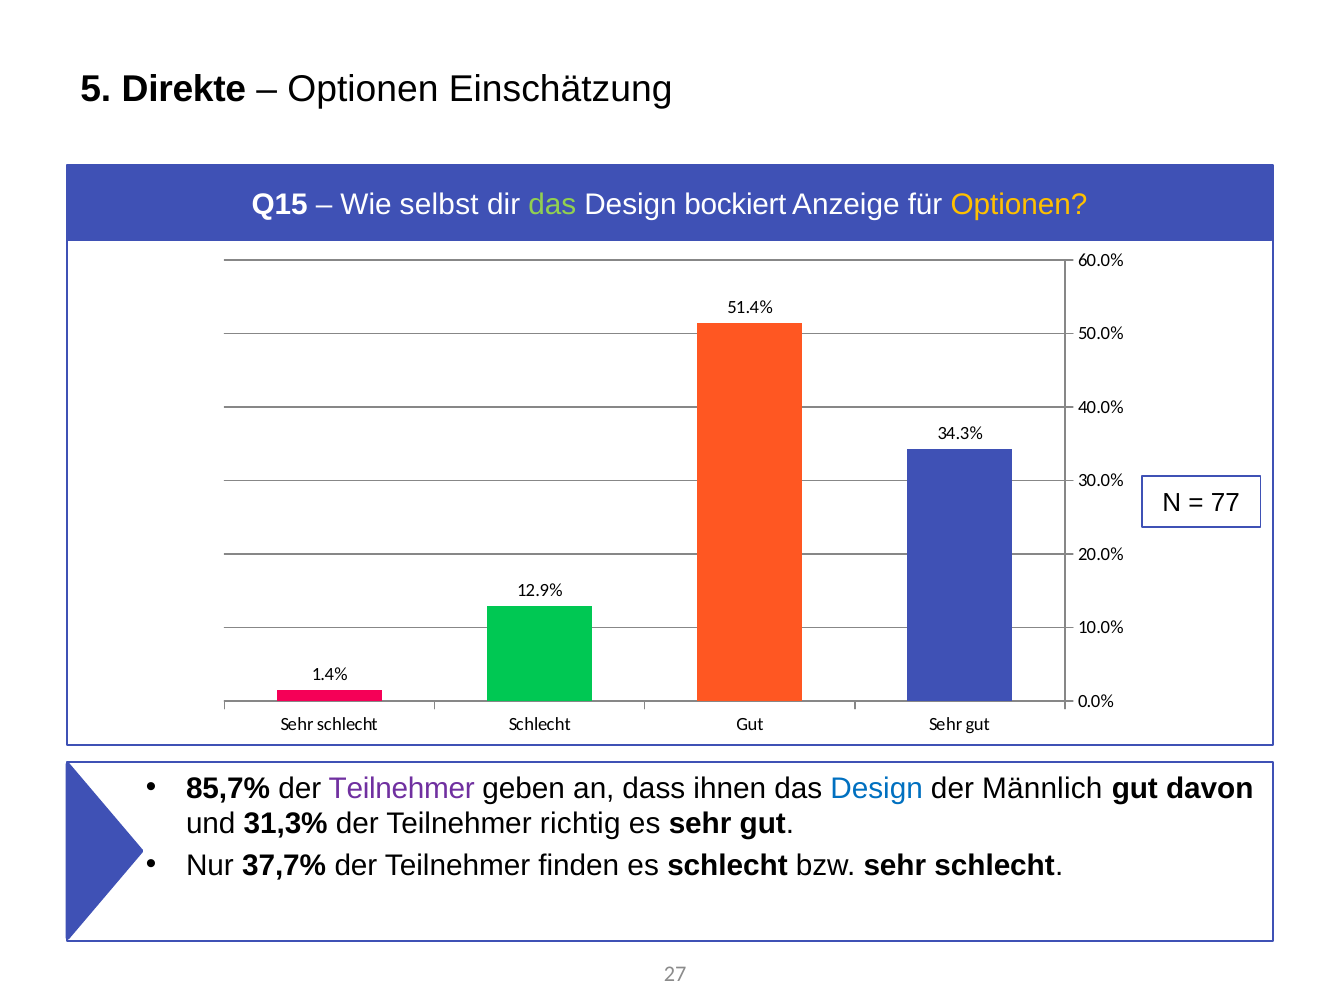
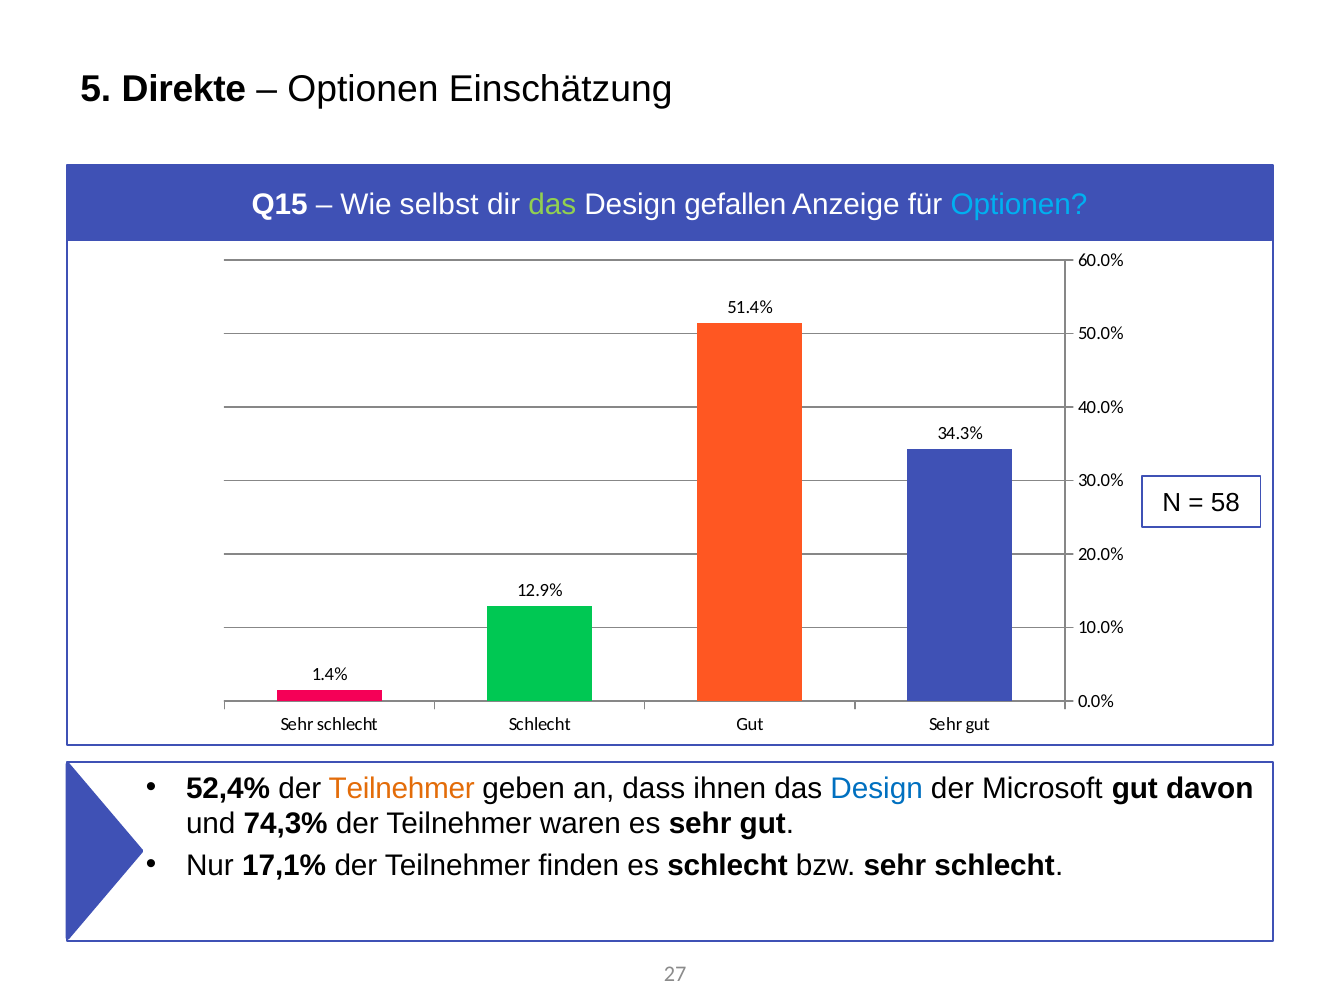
bockiert: bockiert -> gefallen
Optionen at (1019, 205) colour: yellow -> light blue
77: 77 -> 58
85,7%: 85,7% -> 52,4%
Teilnehmer at (402, 788) colour: purple -> orange
Männlich: Männlich -> Microsoft
31,3%: 31,3% -> 74,3%
richtig: richtig -> waren
37,7%: 37,7% -> 17,1%
